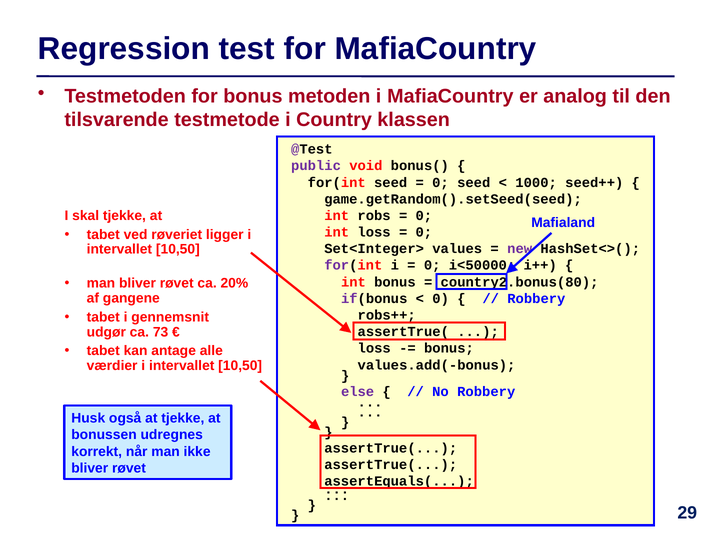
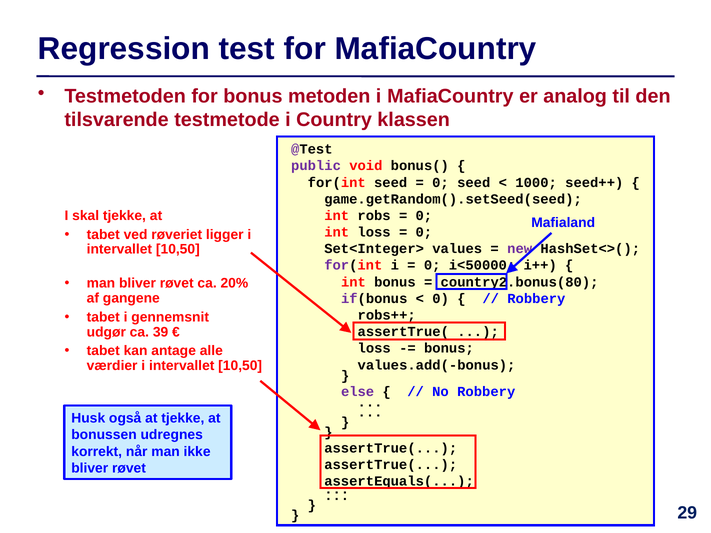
73: 73 -> 39
